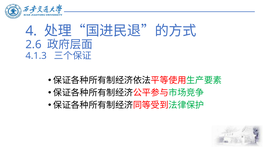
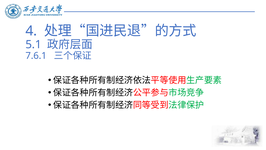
2.6: 2.6 -> 5.1
4.1.3: 4.1.3 -> 7.6.1
